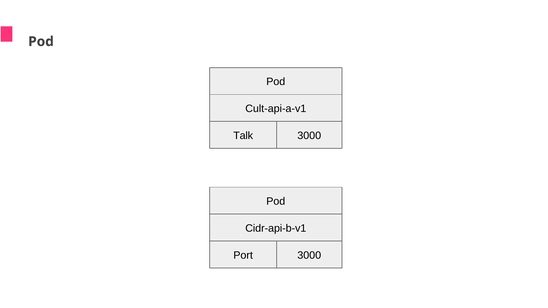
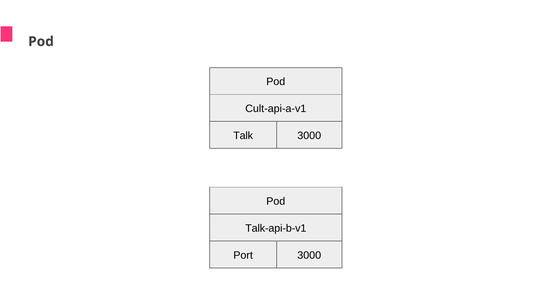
Cidr-api-b-v1: Cidr-api-b-v1 -> Talk-api-b-v1
